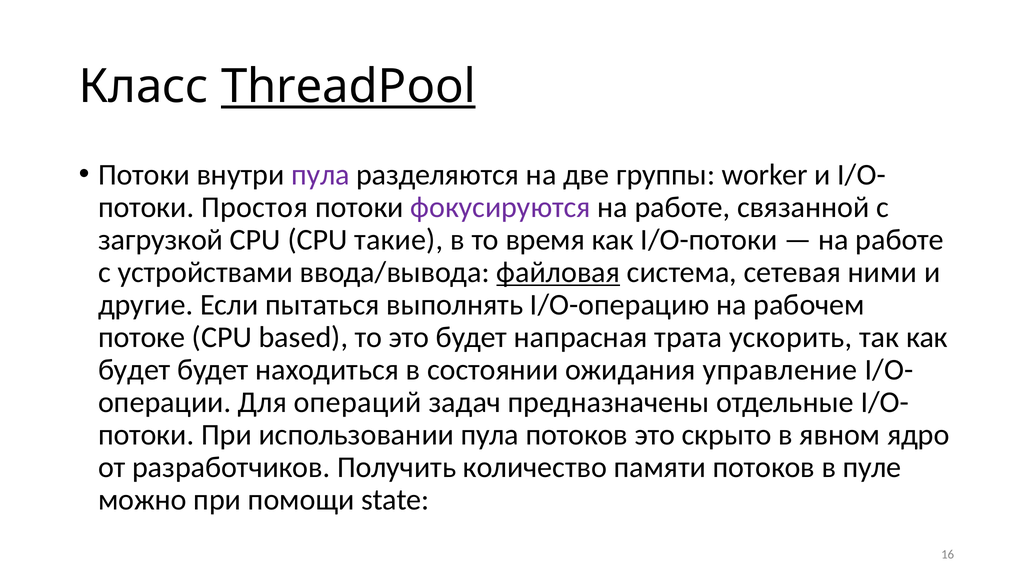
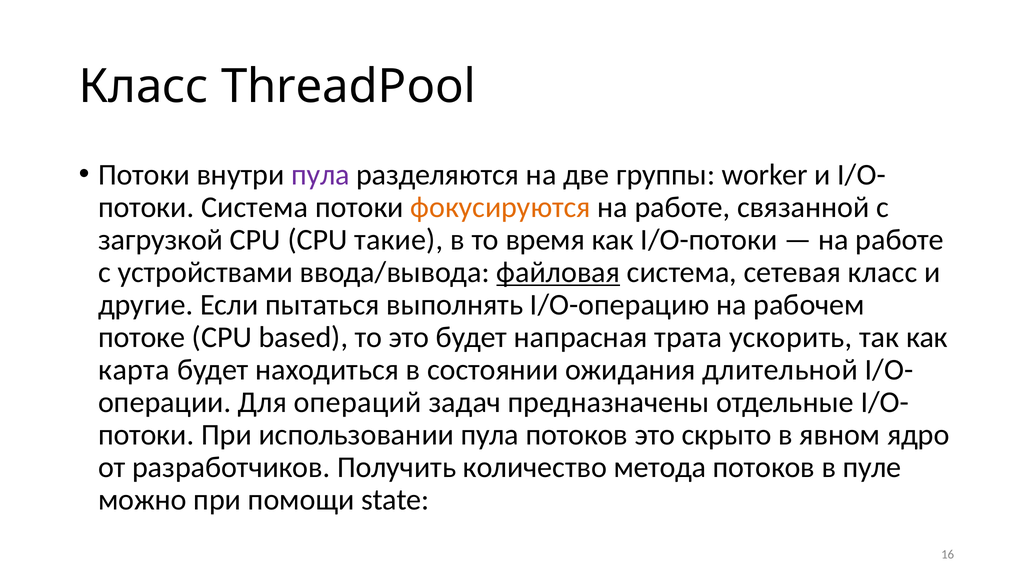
ThreadPool underline: present -> none
потоки Простоя: Простоя -> Система
фокусируются colour: purple -> orange
сетевая ними: ними -> класс
будет at (134, 370): будет -> карта
управление: управление -> длительной
памяти: памяти -> метода
